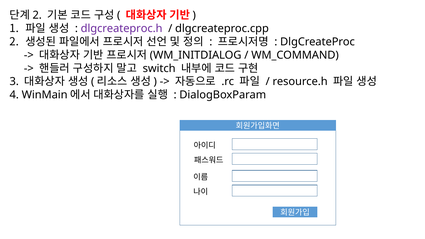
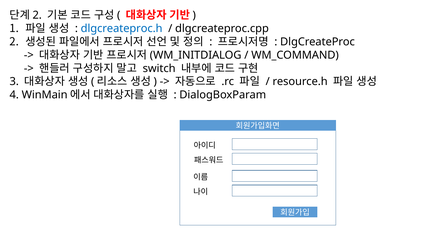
dlgcreateproc.h colour: purple -> blue
